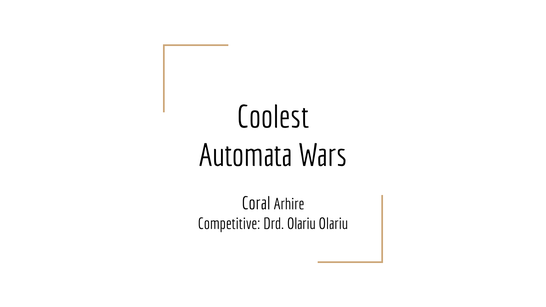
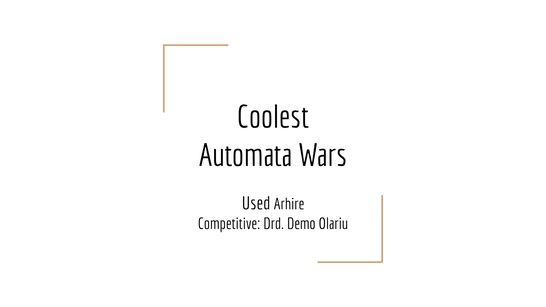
Coral: Coral -> Used
Drd Olariu: Olariu -> Demo
